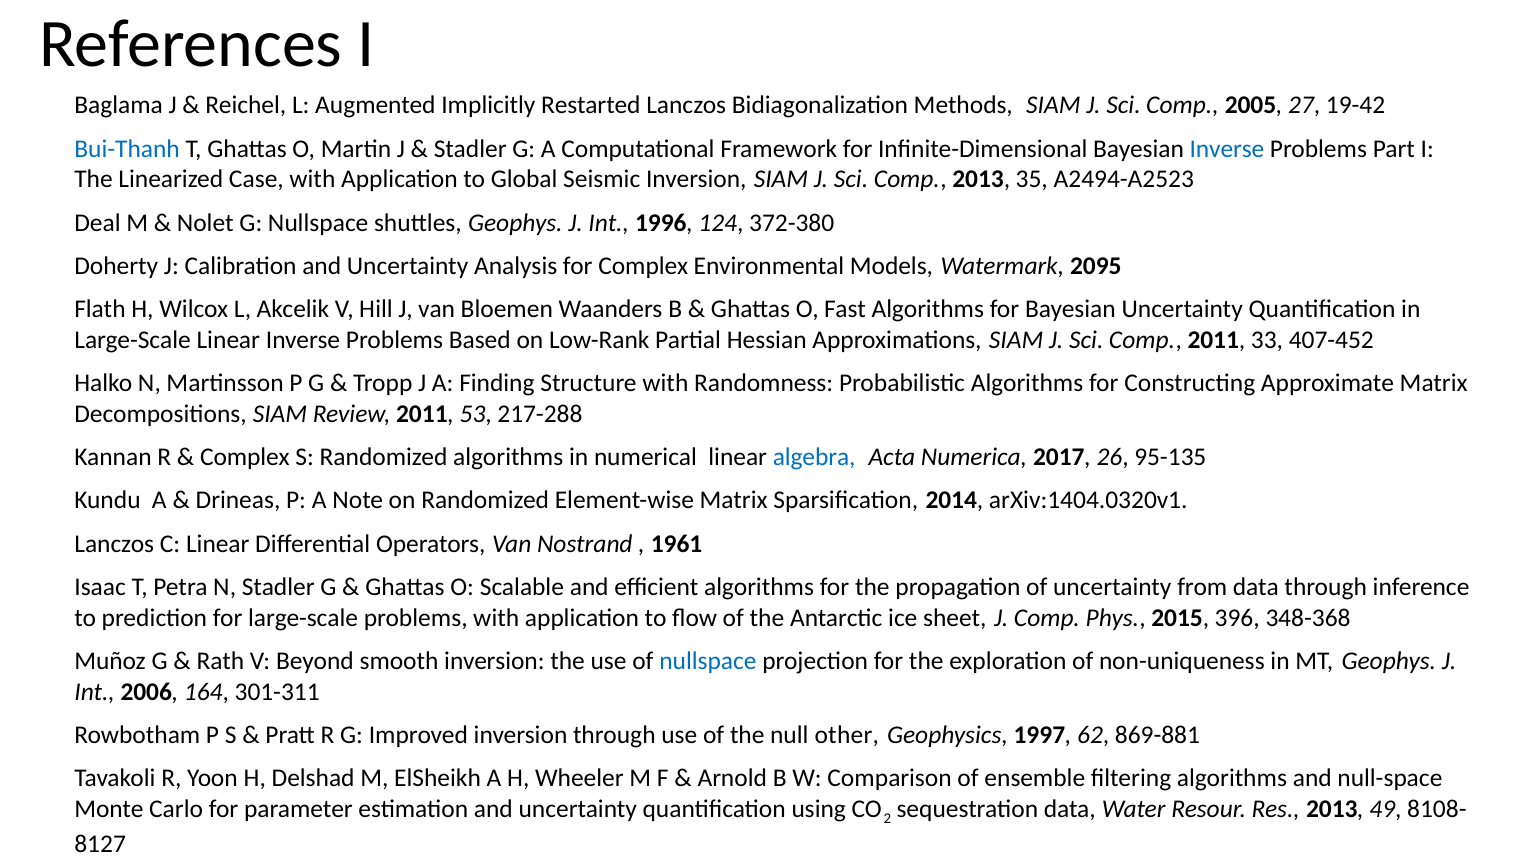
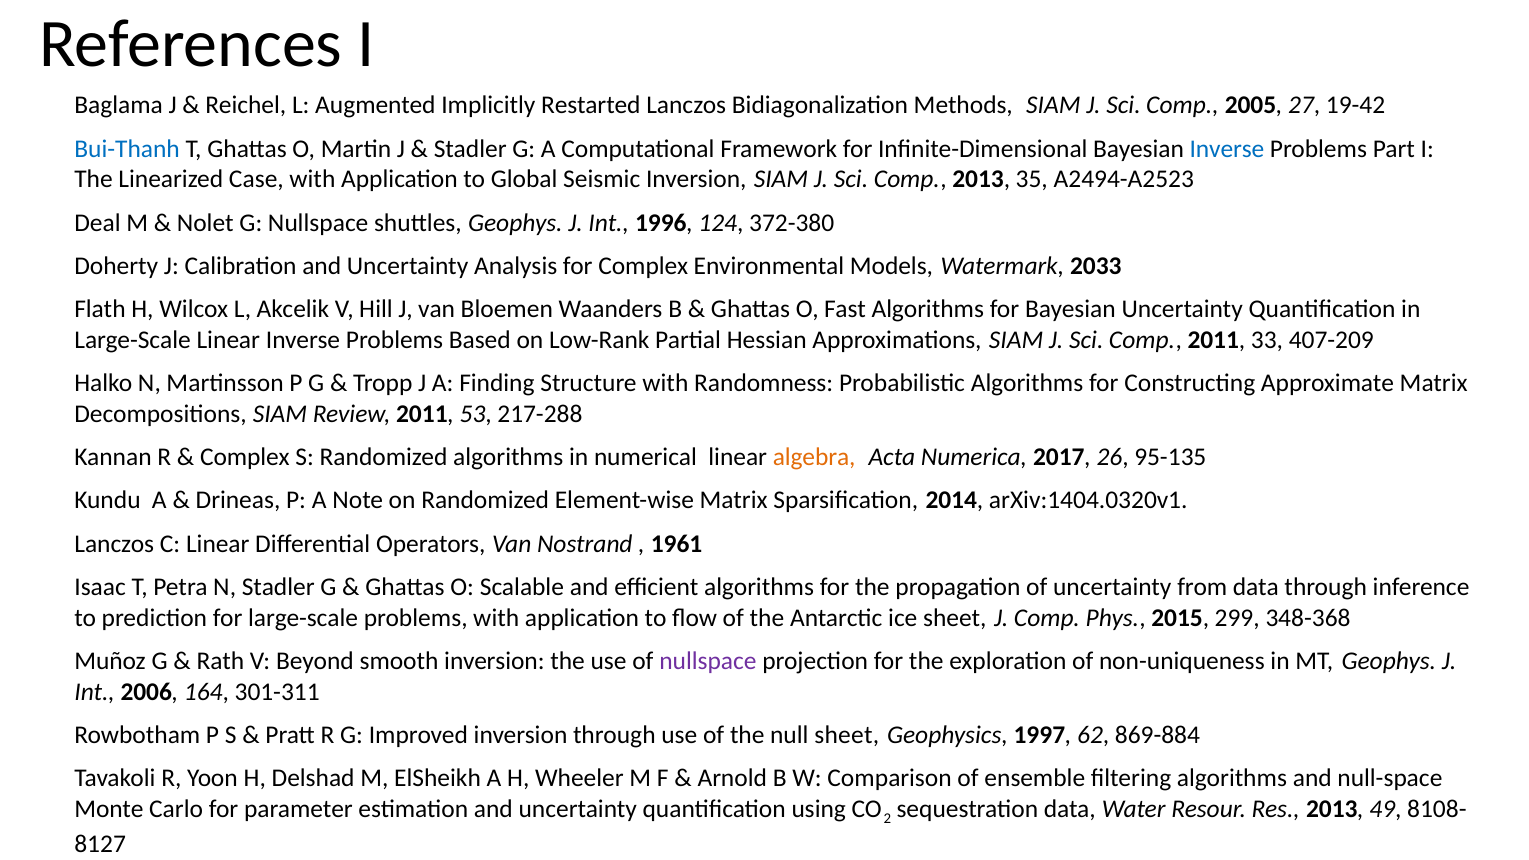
2095: 2095 -> 2033
407-452: 407-452 -> 407-209
algebra colour: blue -> orange
396: 396 -> 299
nullspace at (708, 661) colour: blue -> purple
null other: other -> sheet
869-881: 869-881 -> 869-884
